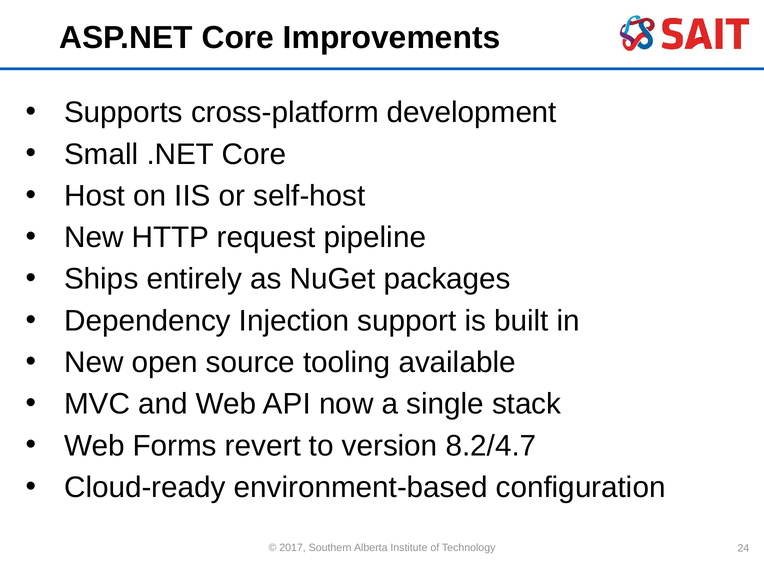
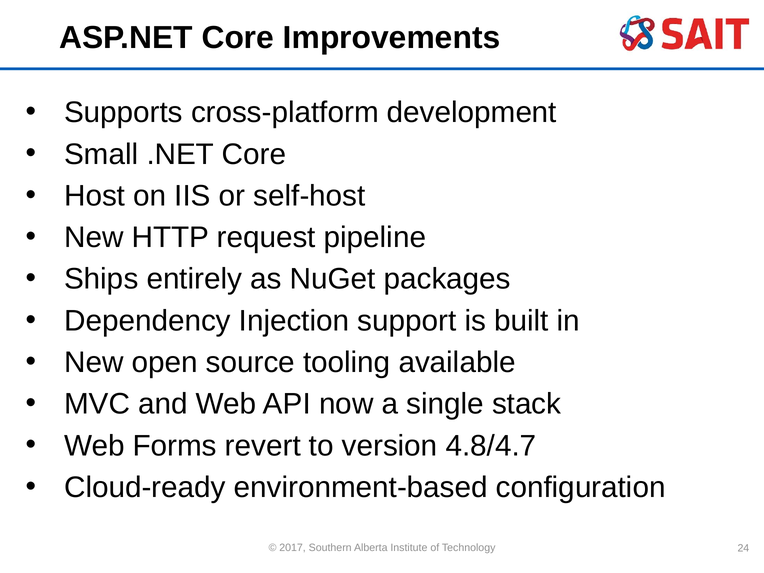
8.2/4.7: 8.2/4.7 -> 4.8/4.7
